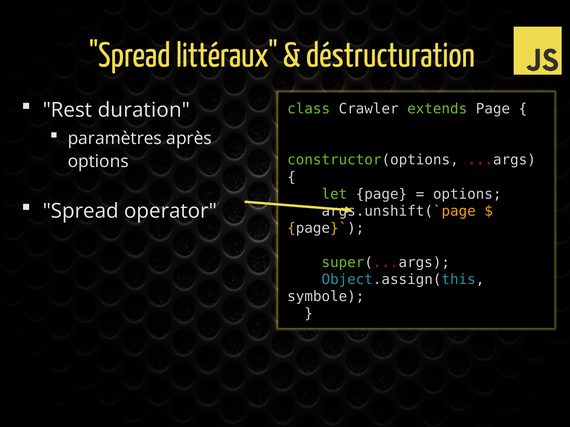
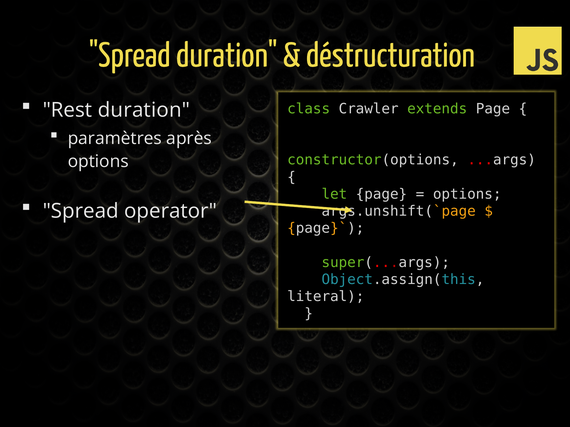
Spread littéraux: littéraux -> duration
symbole: symbole -> literal
